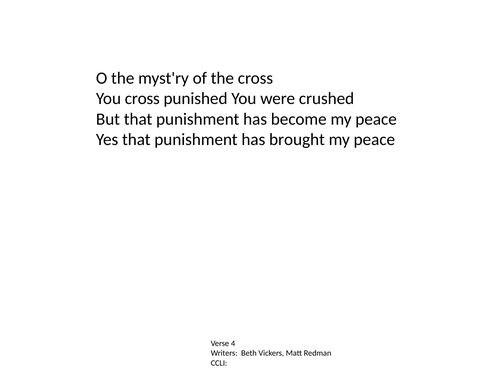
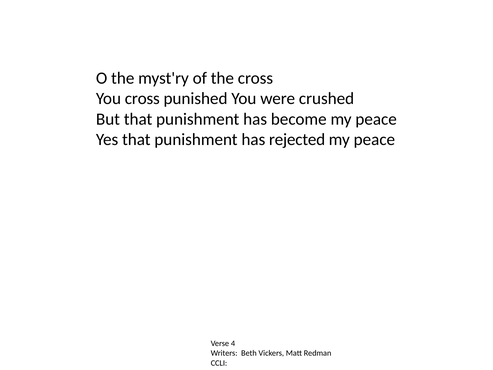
brought: brought -> rejected
